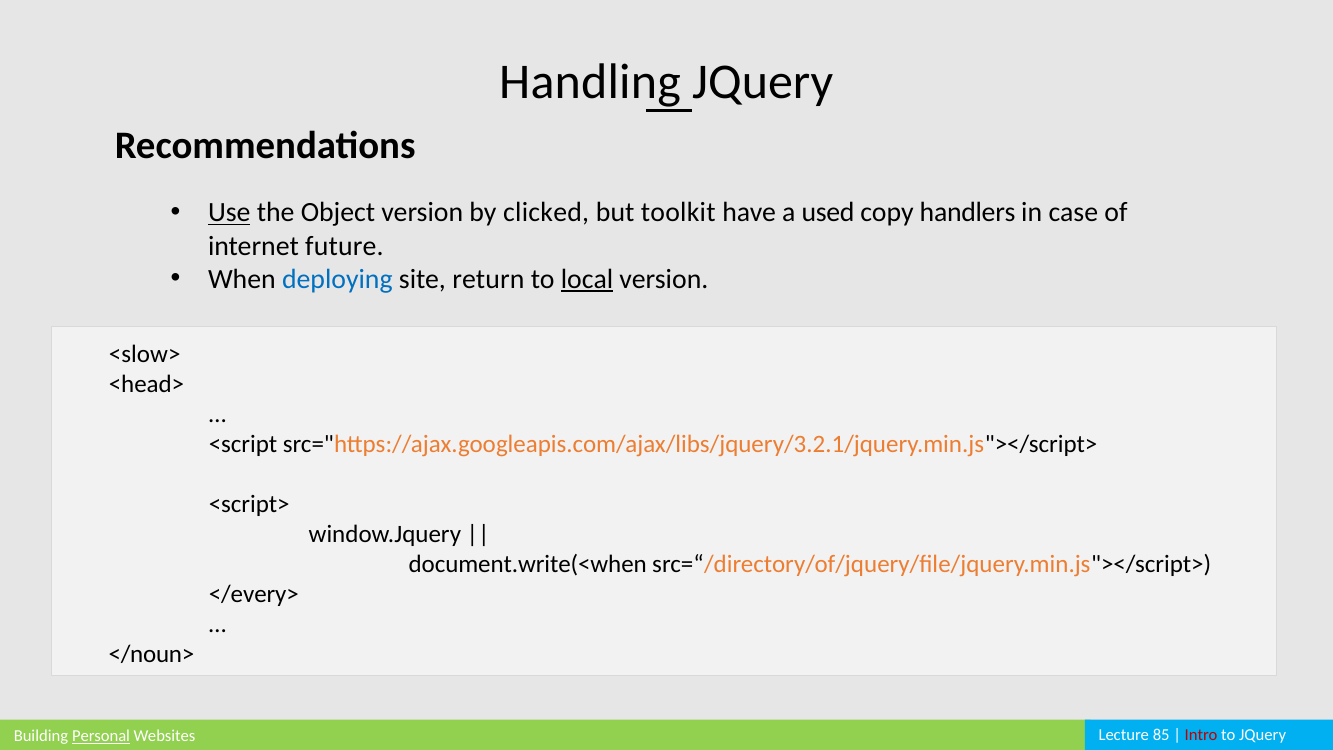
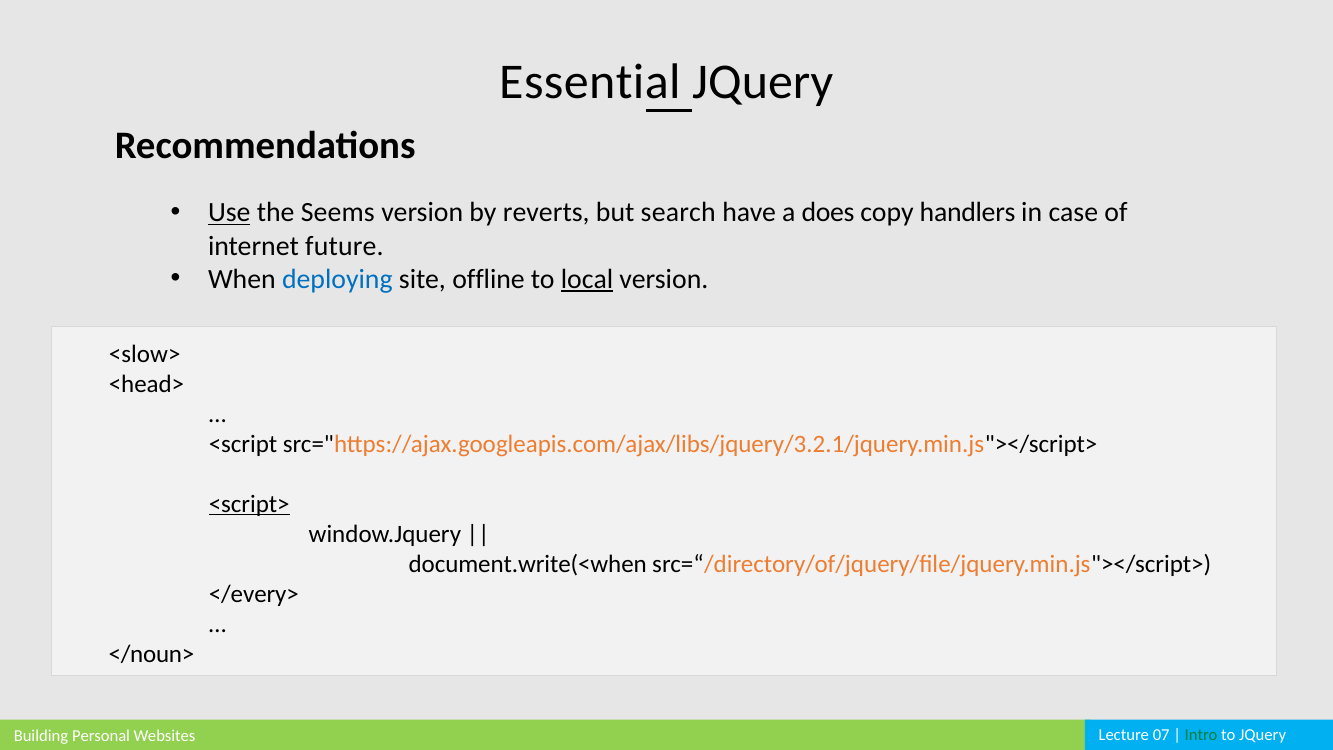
Handling: Handling -> Essential
Object: Object -> Seems
clicked: clicked -> reverts
toolkit: toolkit -> search
used: used -> does
return: return -> offline
<script> underline: none -> present
Personal underline: present -> none
85: 85 -> 07
Intro colour: red -> green
